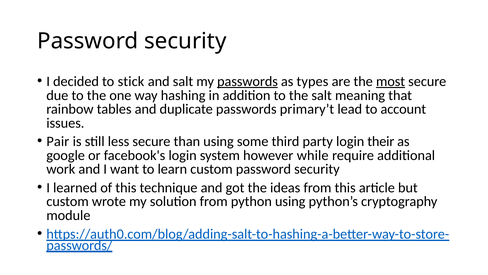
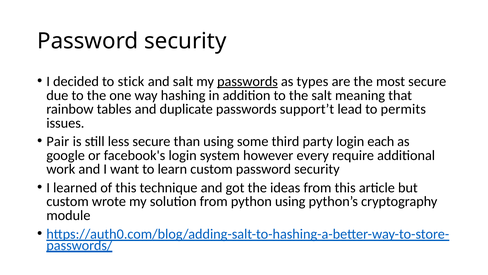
most underline: present -> none
primary’t: primary’t -> support’t
account: account -> permits
their: their -> each
while: while -> every
